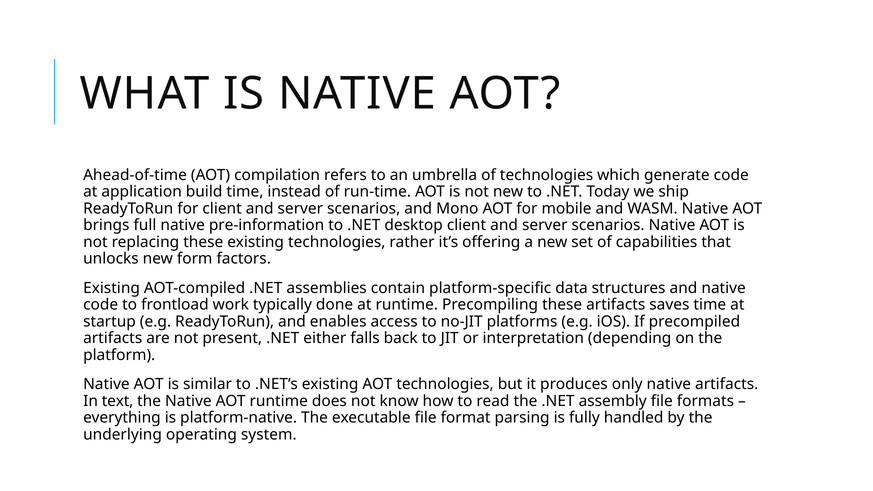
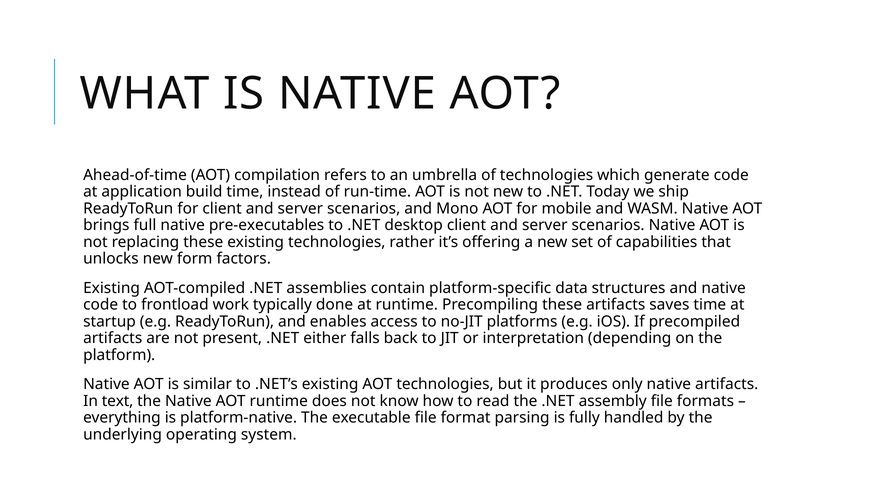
pre-information: pre-information -> pre-executables
